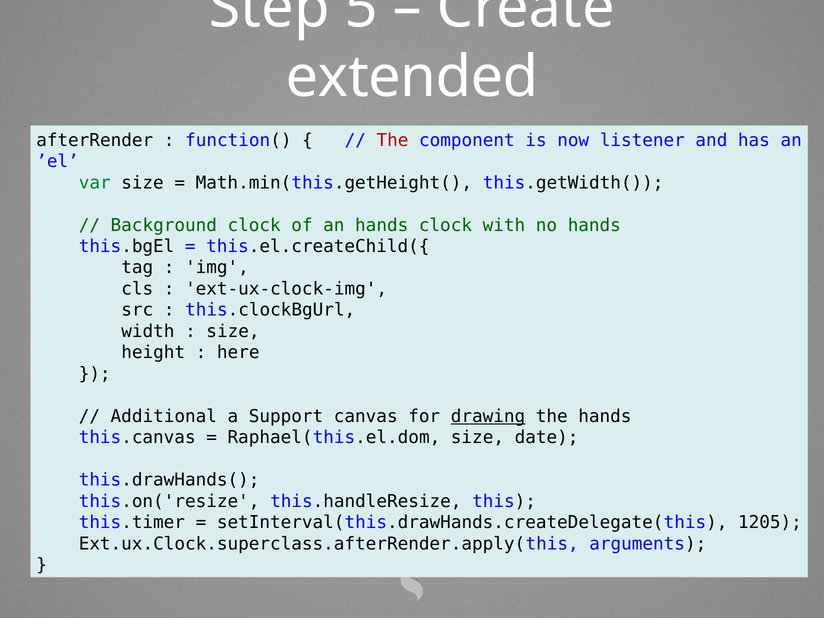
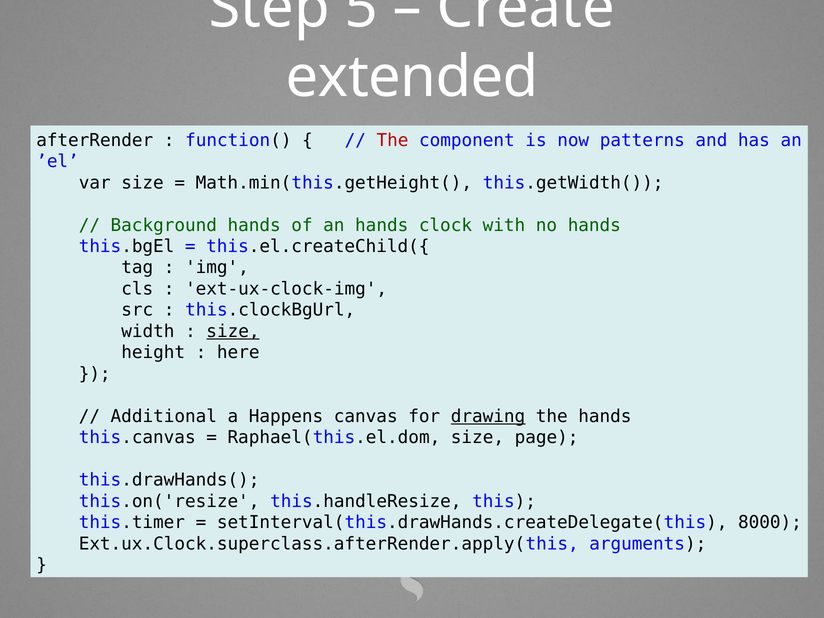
listener: listener -> patterns
var colour: green -> black
Background clock: clock -> hands
size at (233, 331) underline: none -> present
Support: Support -> Happens
date: date -> page
1205: 1205 -> 8000
